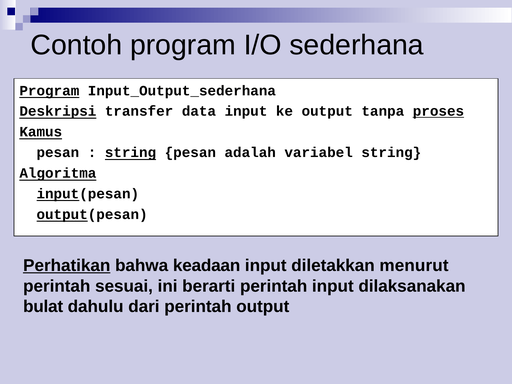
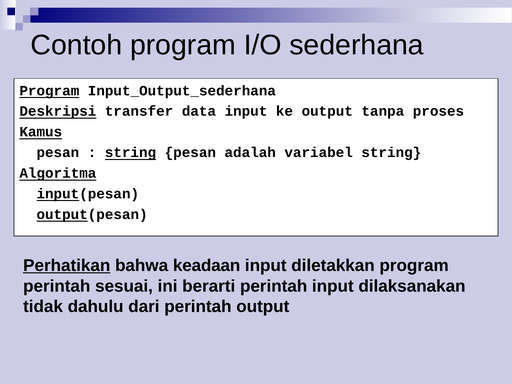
proses underline: present -> none
diletakkan menurut: menurut -> program
bulat: bulat -> tidak
